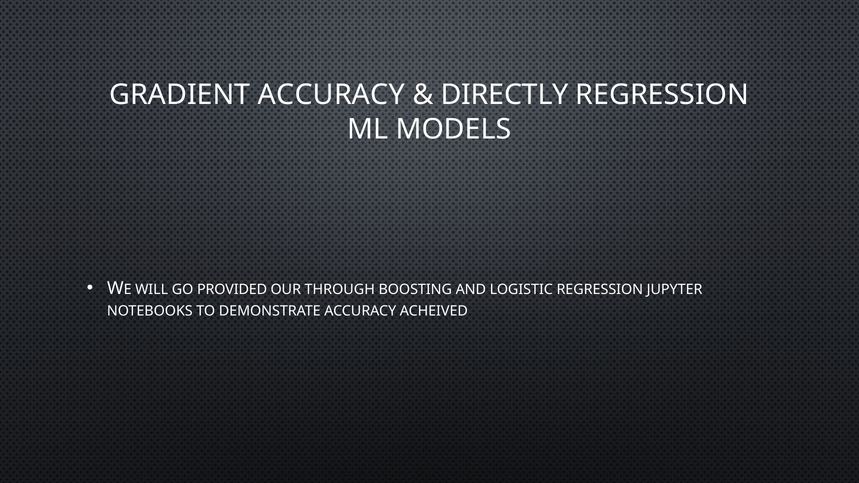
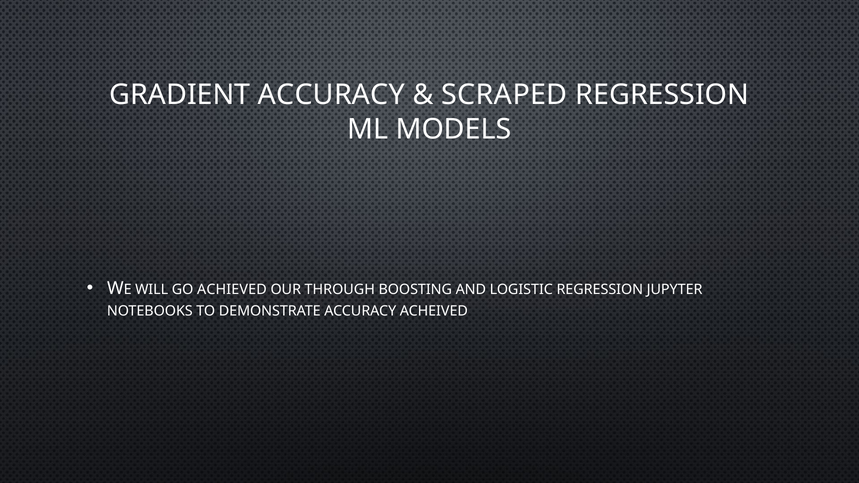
DIRECTLY: DIRECTLY -> SCRAPED
PROVIDED: PROVIDED -> ACHIEVED
